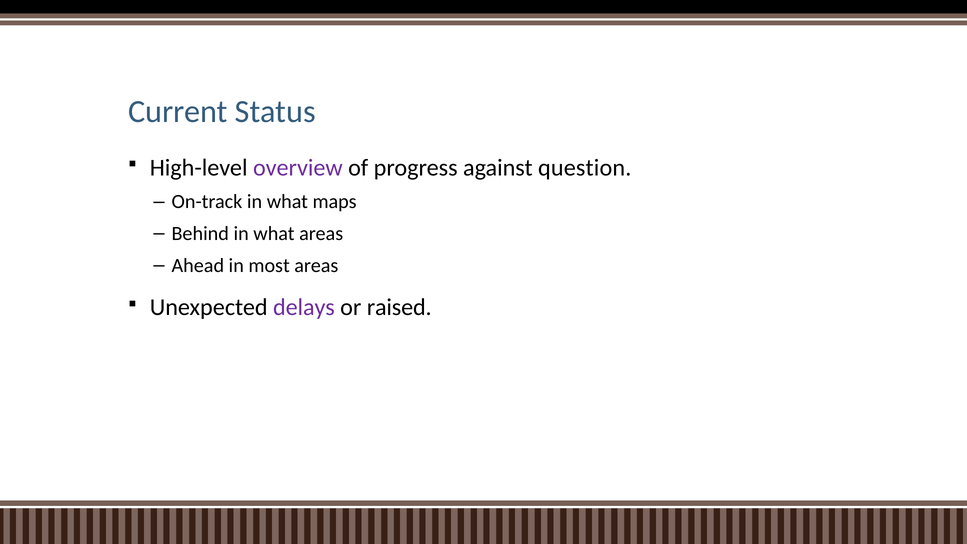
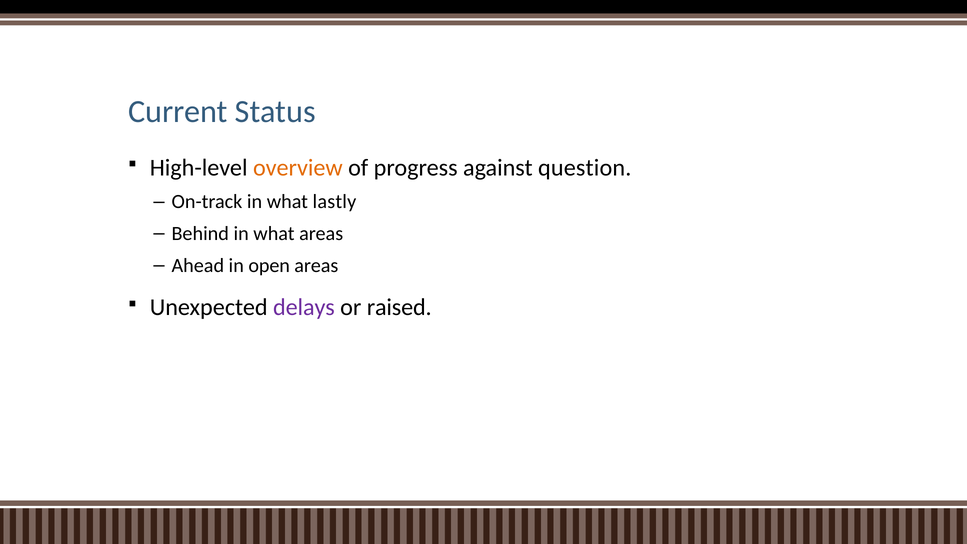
overview colour: purple -> orange
maps: maps -> lastly
most: most -> open
